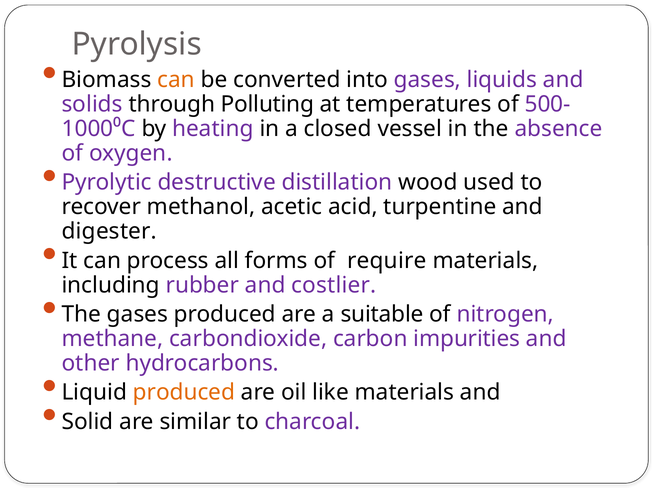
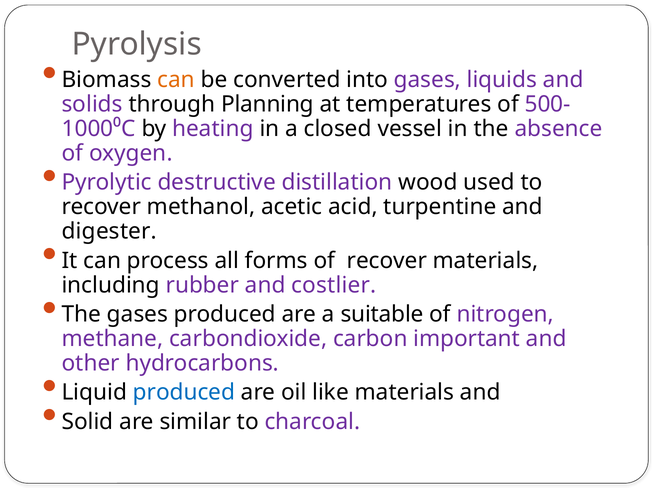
Polluting: Polluting -> Planning
of require: require -> recover
impurities: impurities -> important
produced at (184, 392) colour: orange -> blue
